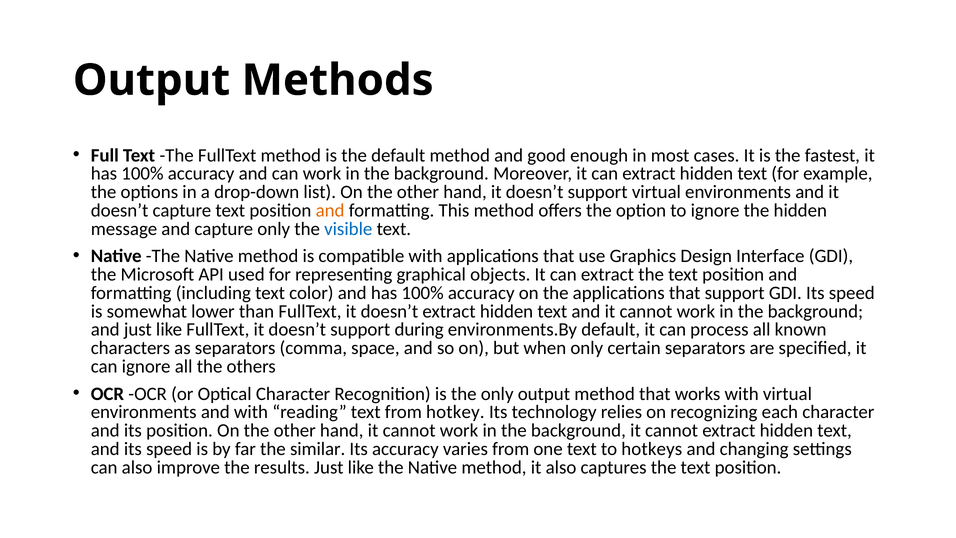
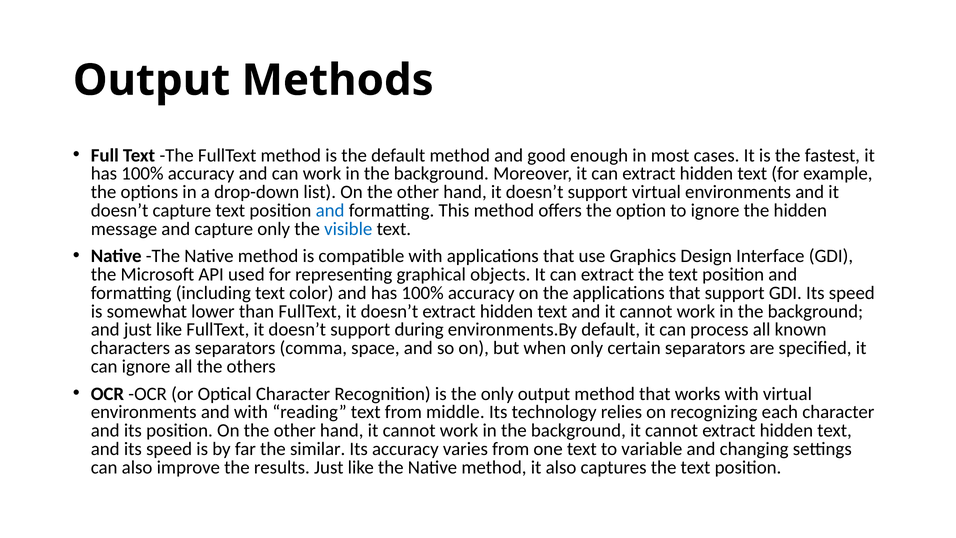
and at (330, 210) colour: orange -> blue
hotkey: hotkey -> middle
hotkeys: hotkeys -> variable
